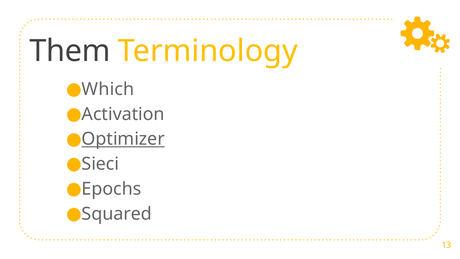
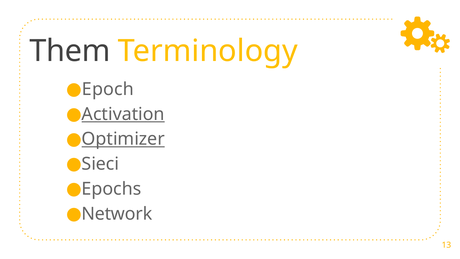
Which: Which -> Epoch
Activation underline: none -> present
Squared: Squared -> Network
